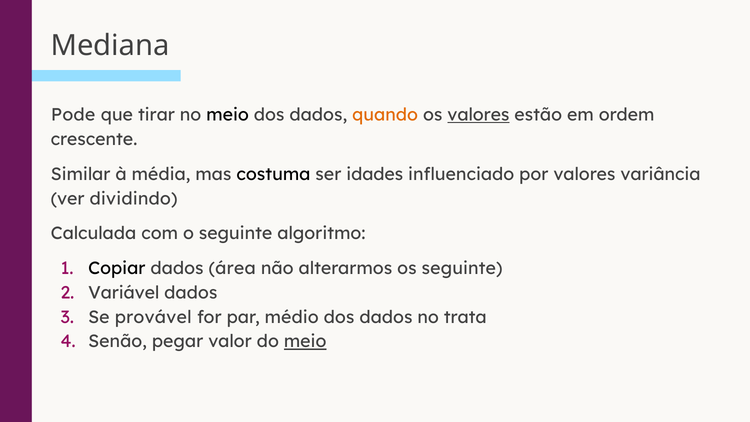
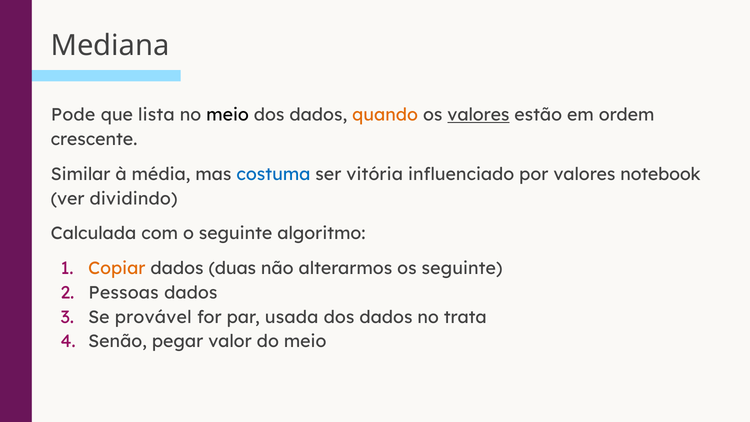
tirar: tirar -> lista
costuma colour: black -> blue
idades: idades -> vitória
variância: variância -> notebook
Copiar colour: black -> orange
área: área -> duas
Variável: Variável -> Pessoas
médio: médio -> usada
meio at (305, 342) underline: present -> none
